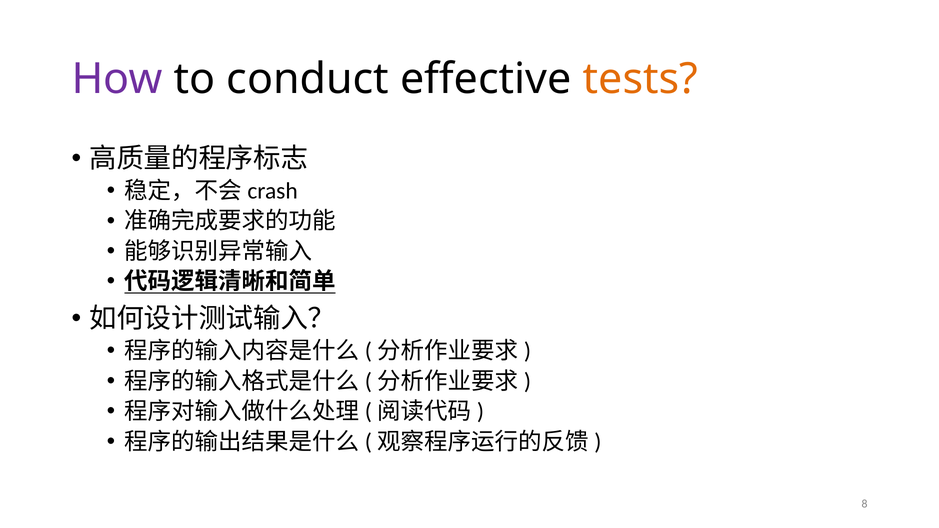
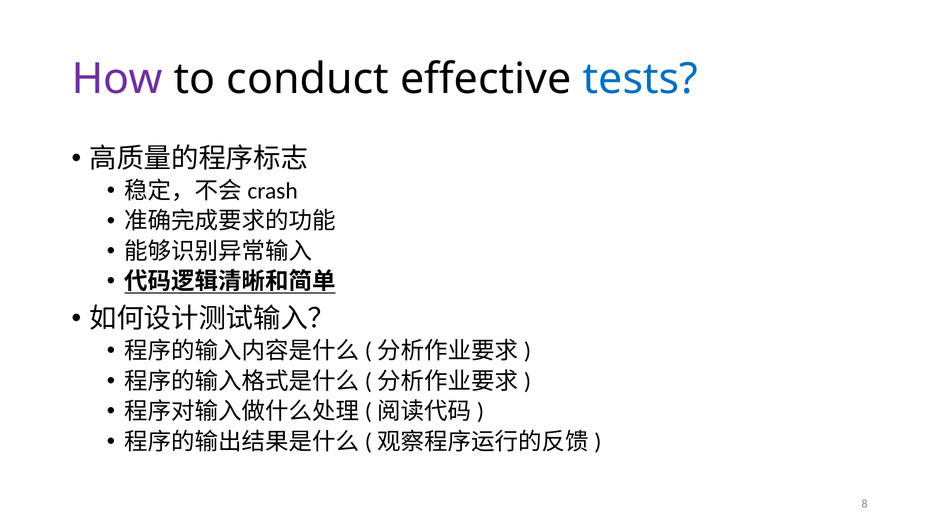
tests colour: orange -> blue
